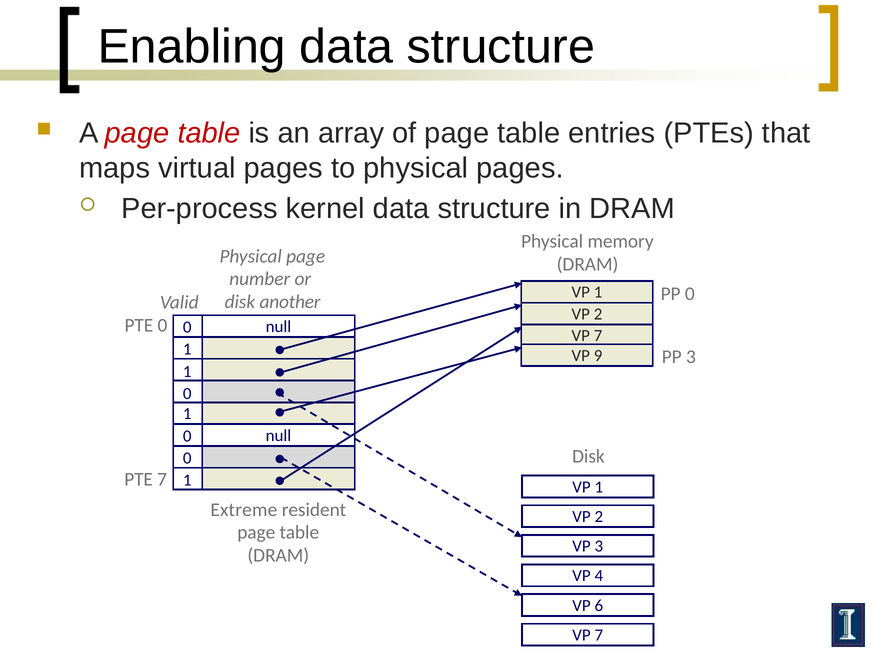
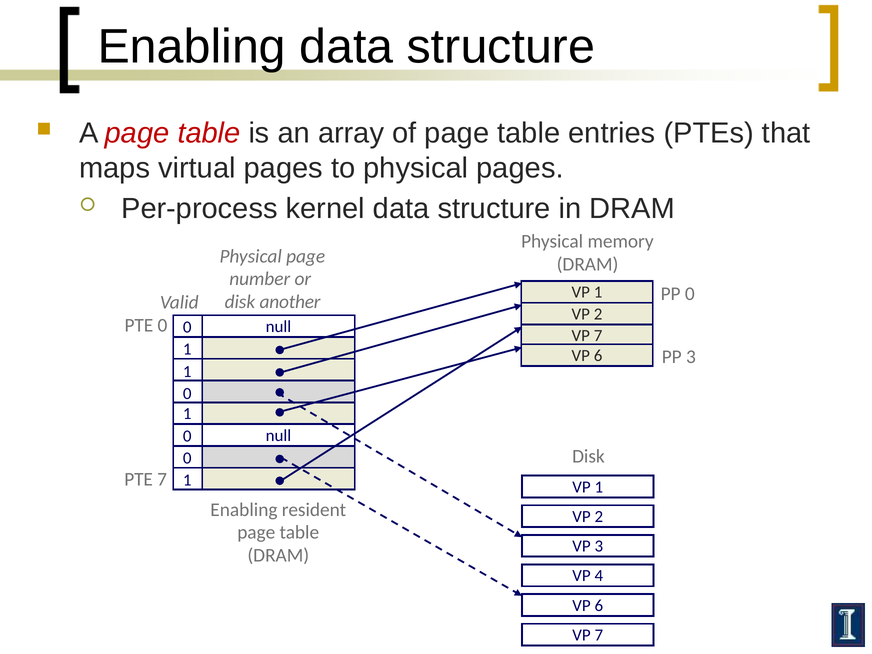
9 at (598, 356): 9 -> 6
Extreme at (244, 510): Extreme -> Enabling
